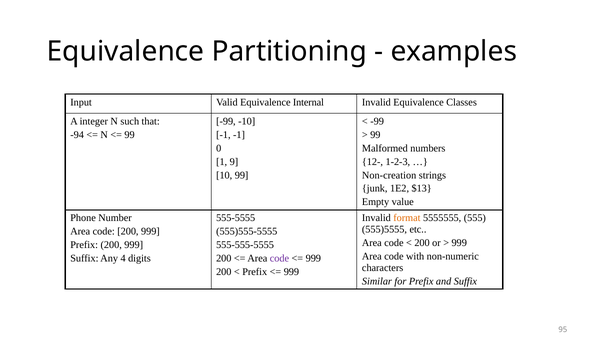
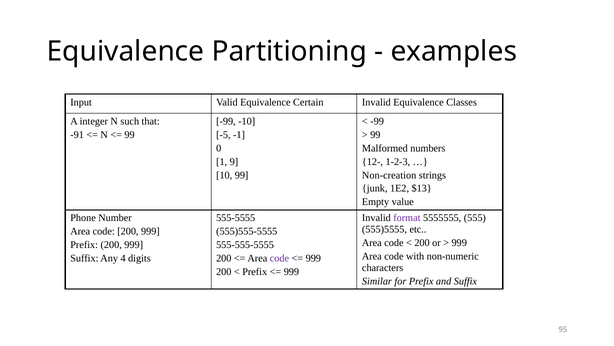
Internal: Internal -> Certain
-94: -94 -> -91
-1 at (223, 135): -1 -> -5
format colour: orange -> purple
